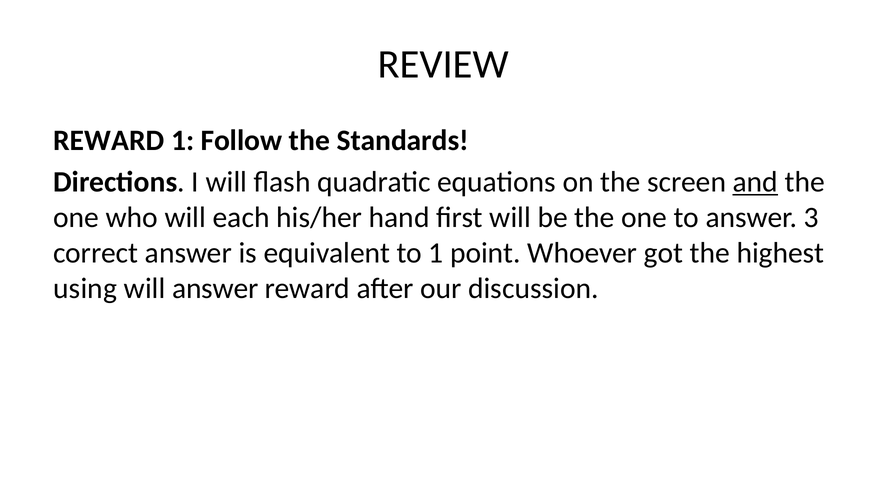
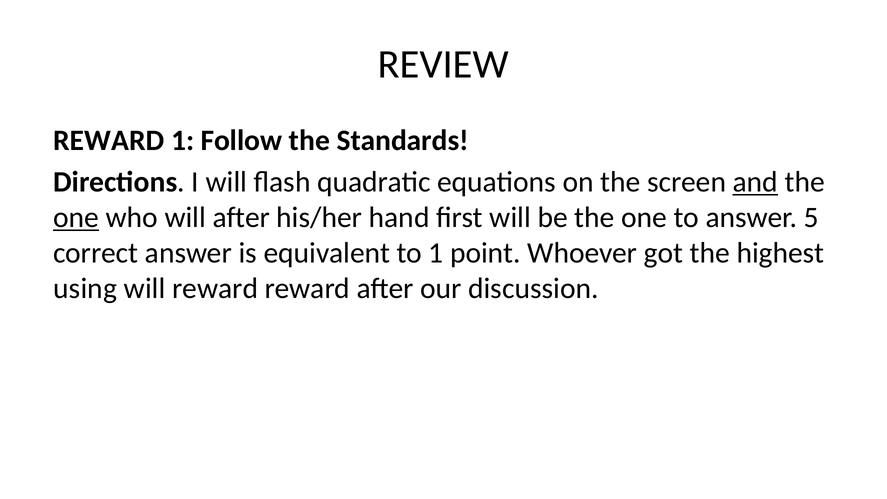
one at (76, 218) underline: none -> present
will each: each -> after
3: 3 -> 5
will answer: answer -> reward
